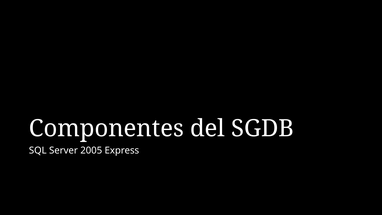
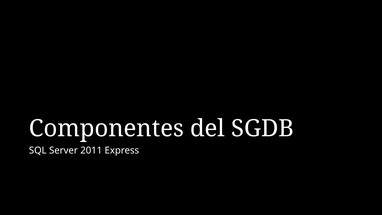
2005: 2005 -> 2011
